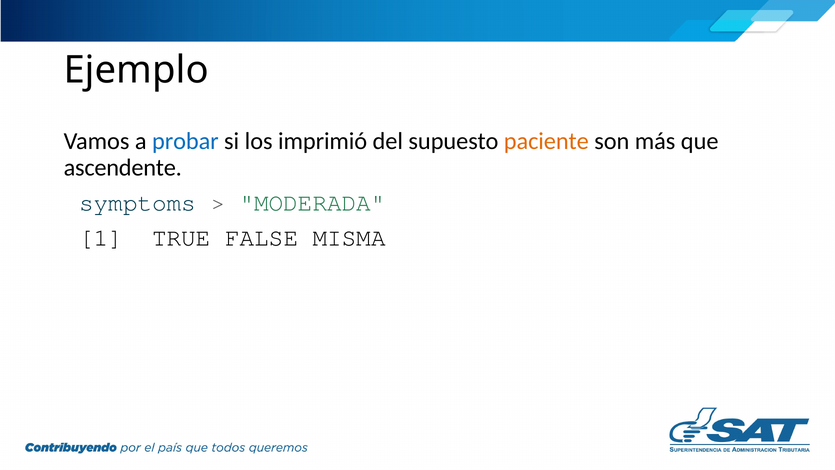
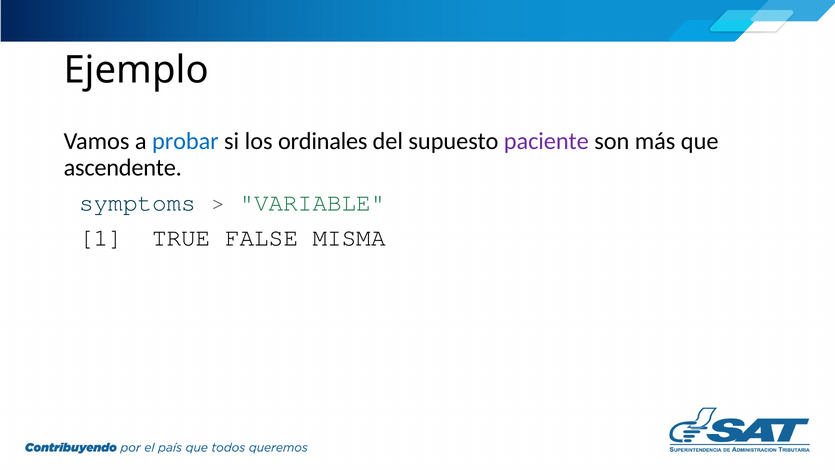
imprimió: imprimió -> ordinales
paciente colour: orange -> purple
MODERADA: MODERADA -> VARIABLE
